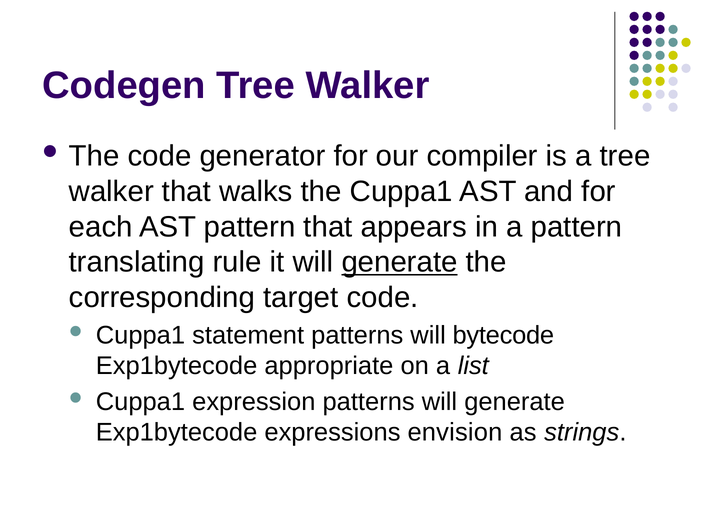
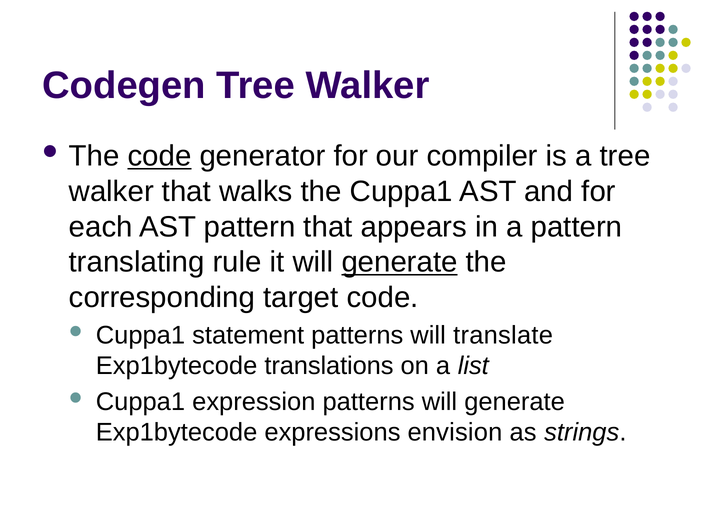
code at (160, 156) underline: none -> present
bytecode: bytecode -> translate
appropriate: appropriate -> translations
